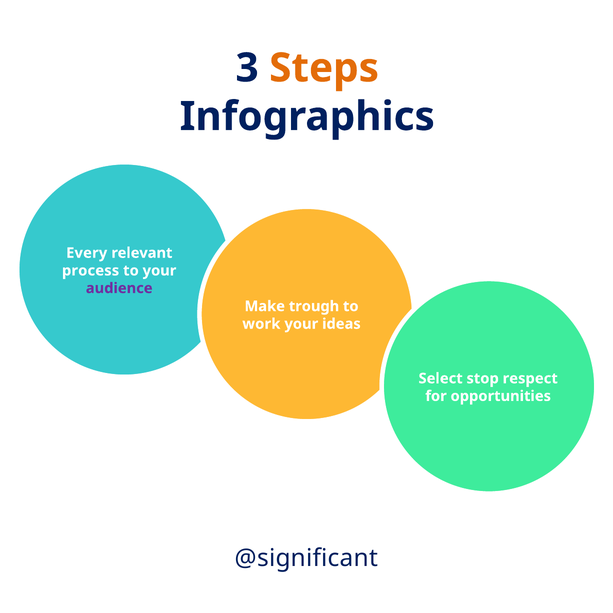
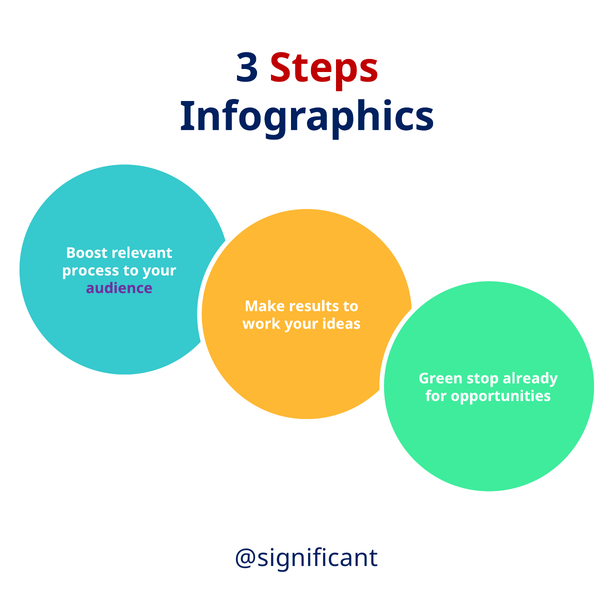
Steps colour: orange -> red
Every: Every -> Boost
trough: trough -> results
Select: Select -> Green
respect: respect -> already
